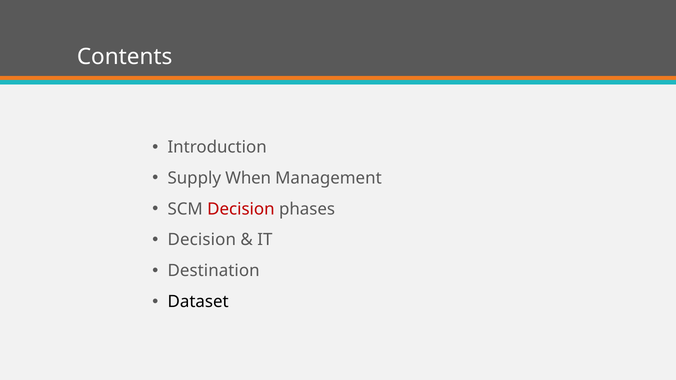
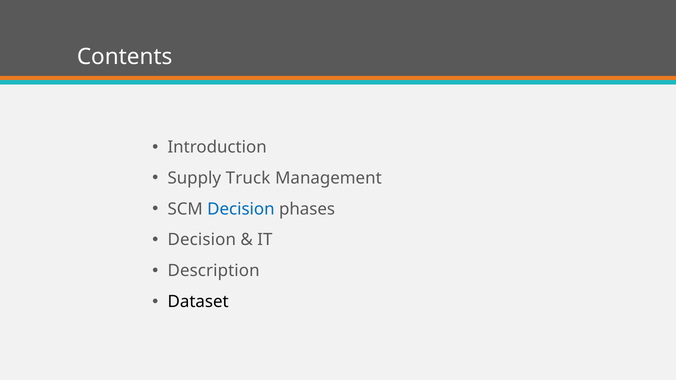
When: When -> Truck
Decision at (241, 209) colour: red -> blue
Destination: Destination -> Description
